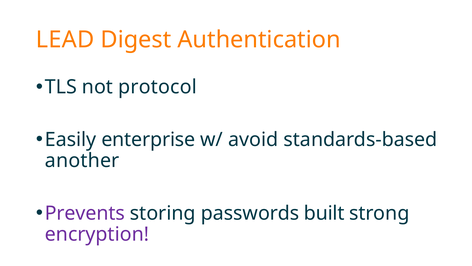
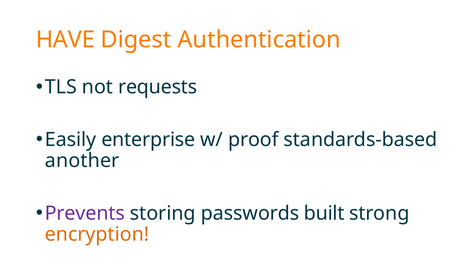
LEAD: LEAD -> HAVE
protocol: protocol -> requests
avoid: avoid -> proof
encryption colour: purple -> orange
